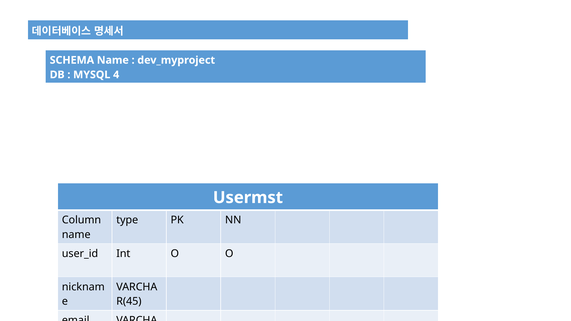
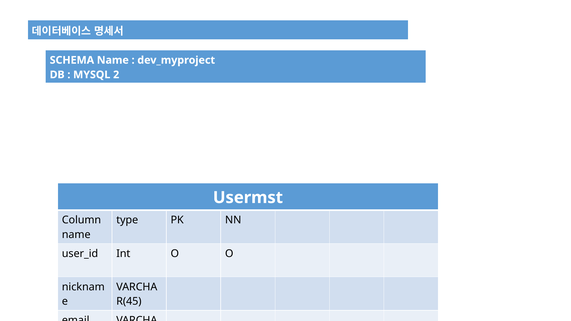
4: 4 -> 2
